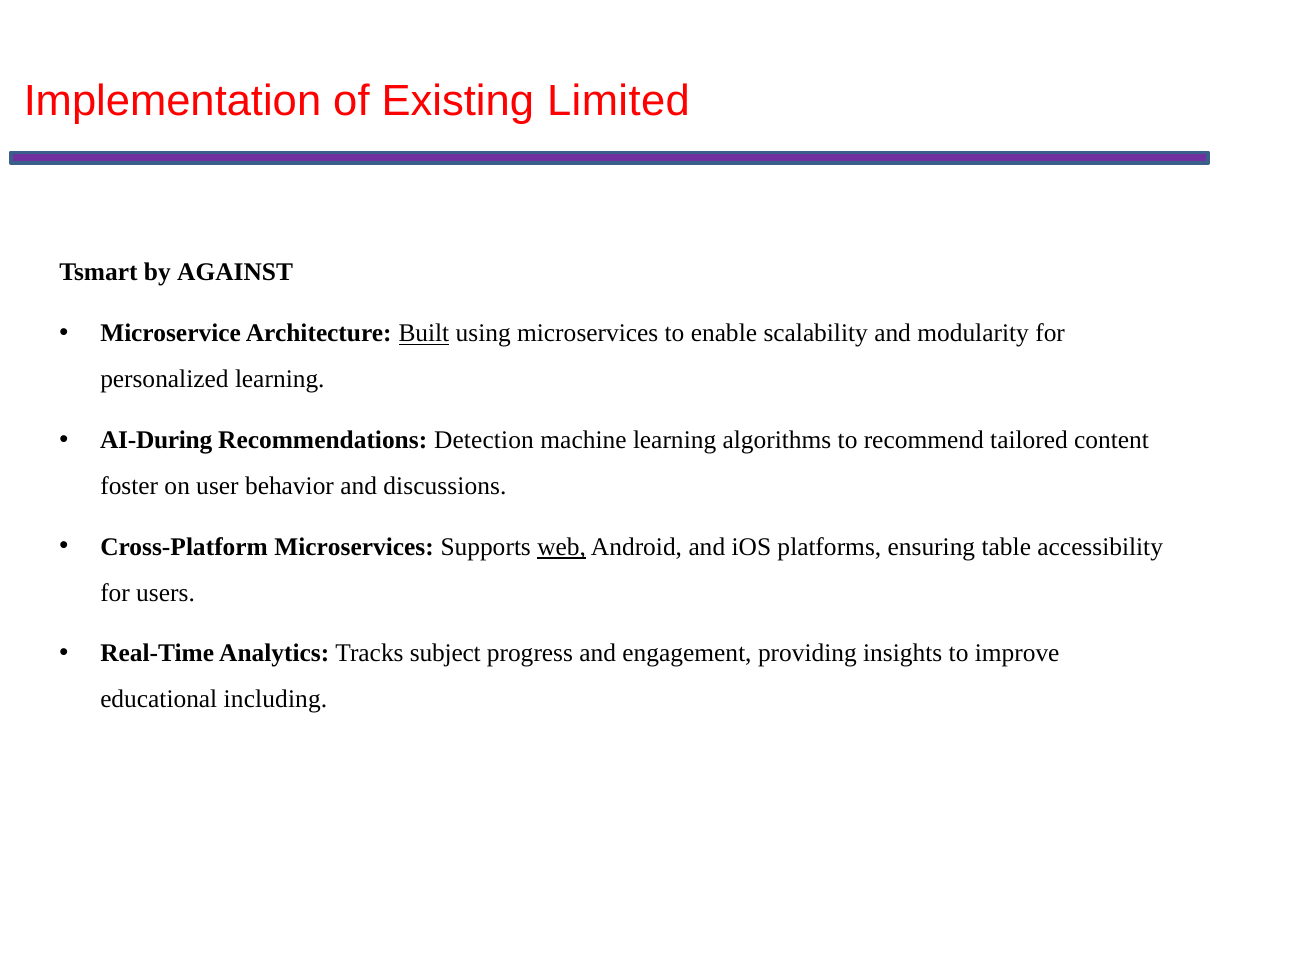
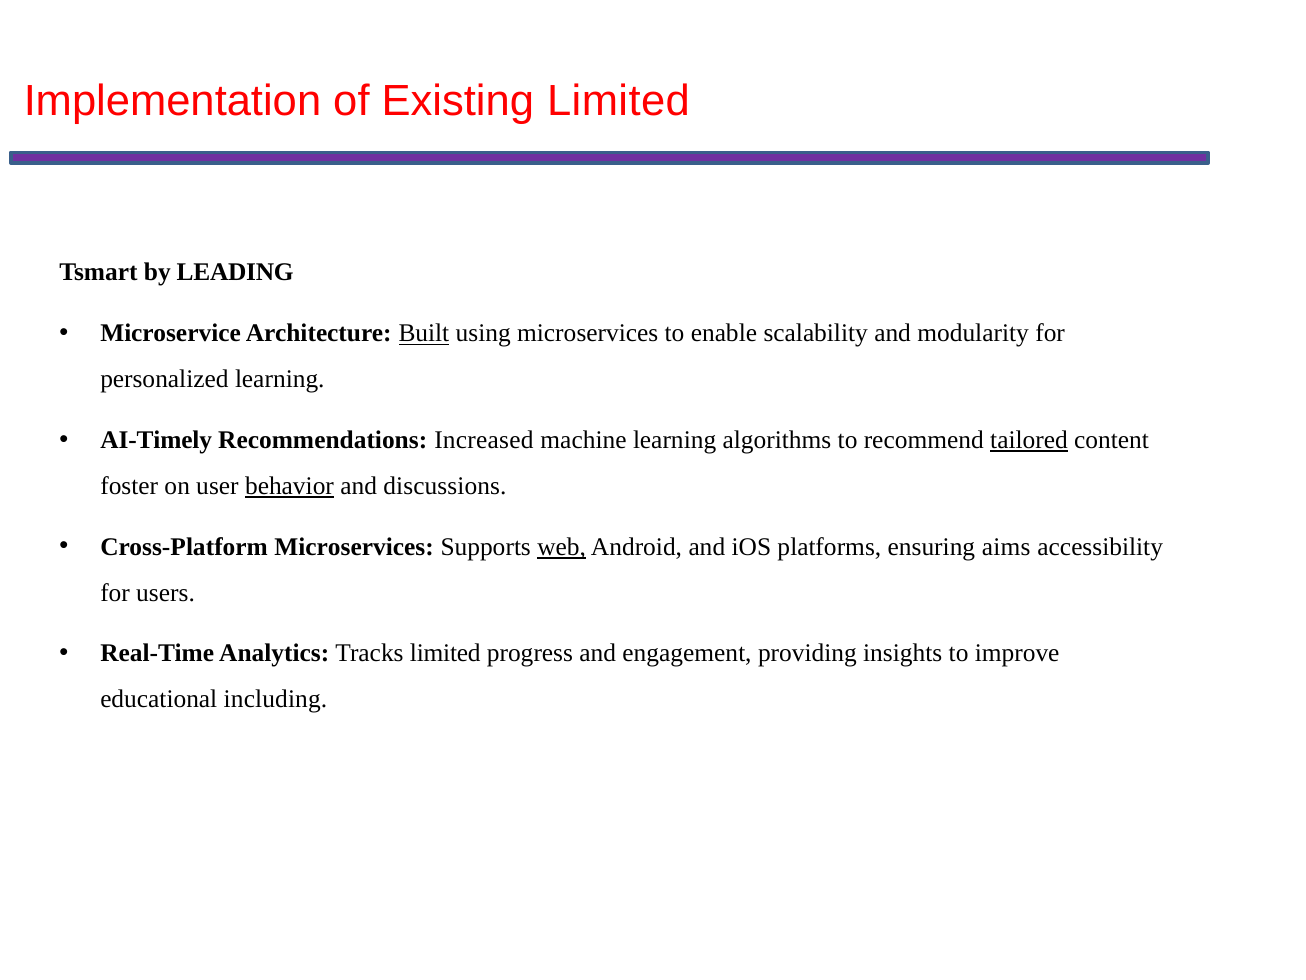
AGAINST: AGAINST -> LEADING
AI-During: AI-During -> AI-Timely
Detection: Detection -> Increased
tailored underline: none -> present
behavior underline: none -> present
table: table -> aims
Tracks subject: subject -> limited
